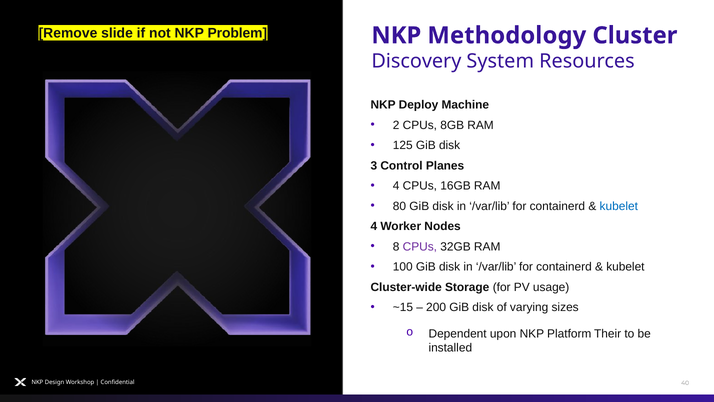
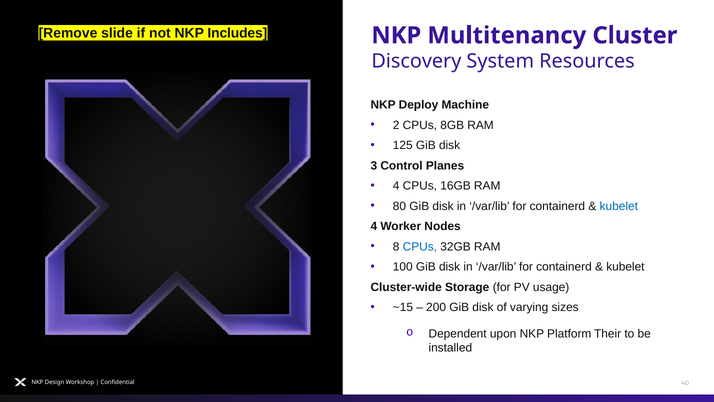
Problem: Problem -> Includes
Methodology: Methodology -> Multitenancy
CPUs at (420, 246) colour: purple -> blue
